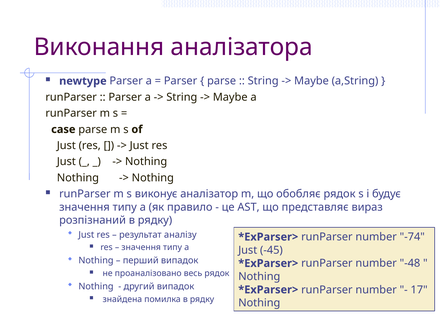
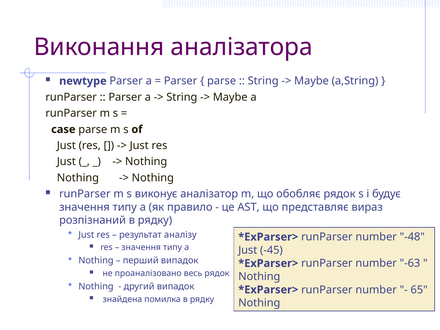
-74: -74 -> -48
-48: -48 -> -63
17: 17 -> 65
